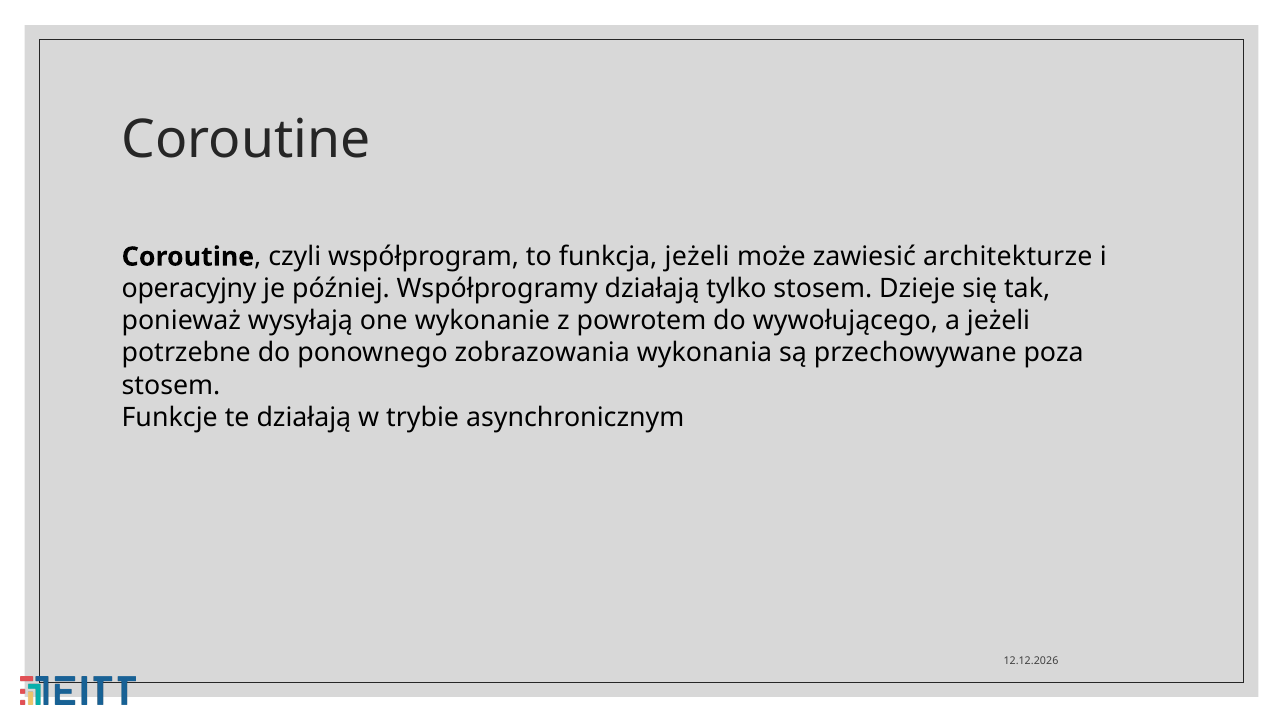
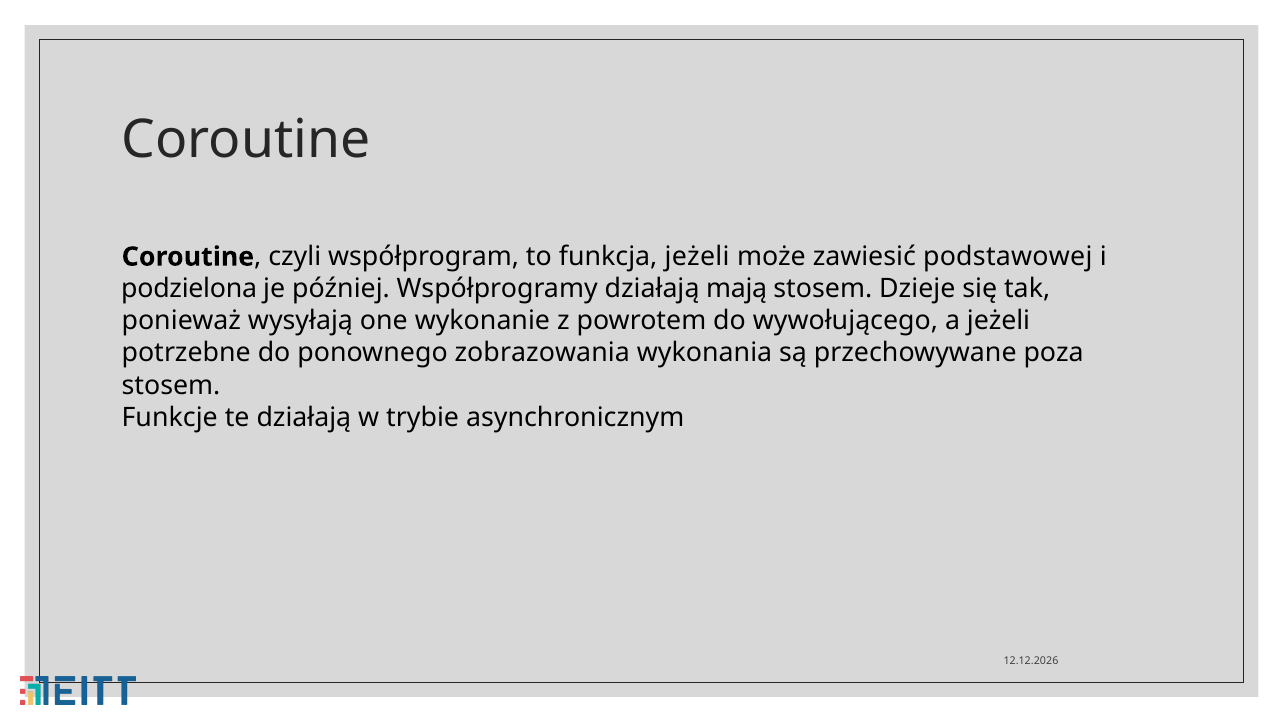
architekturze: architekturze -> podstawowej
operacyjny: operacyjny -> podzielona
tylko: tylko -> mają
